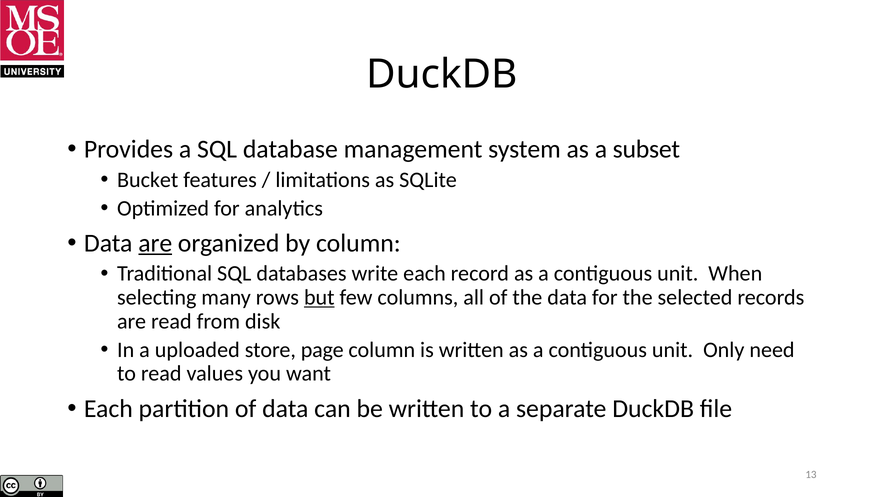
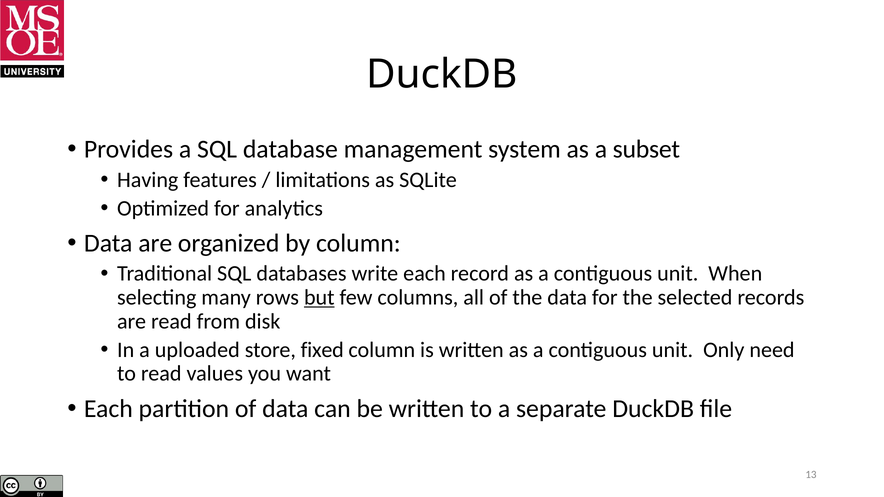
Bucket: Bucket -> Having
are at (155, 243) underline: present -> none
page: page -> fixed
